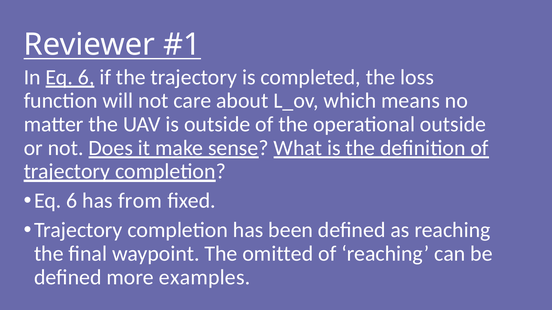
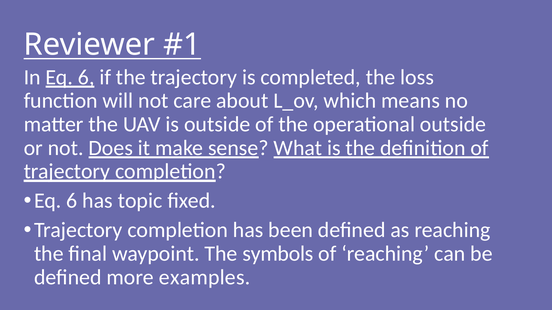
from: from -> topic
omitted: omitted -> symbols
